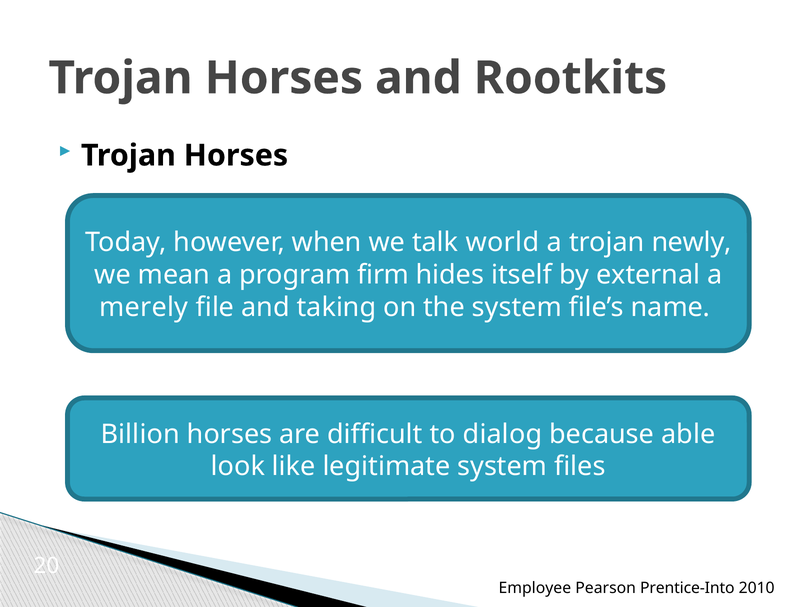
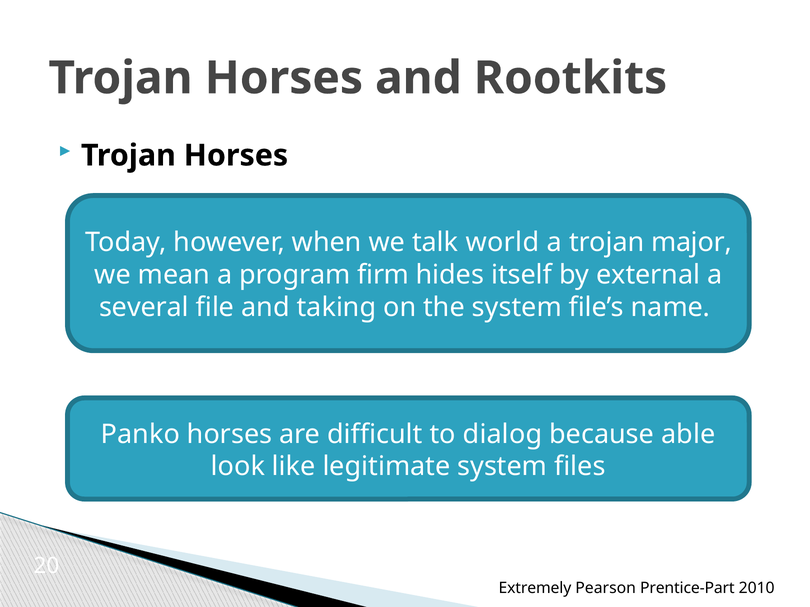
newly: newly -> major
merely: merely -> several
Billion: Billion -> Panko
Employee: Employee -> Extremely
Prentice-Into: Prentice-Into -> Prentice-Part
